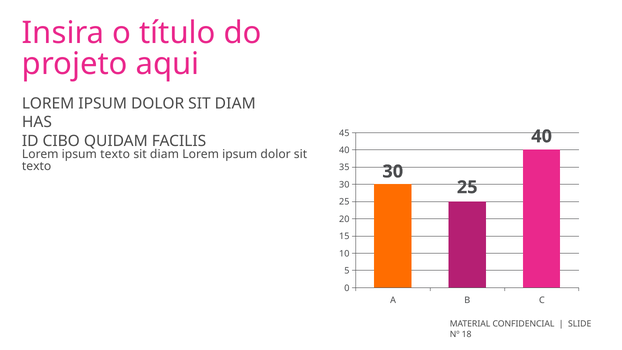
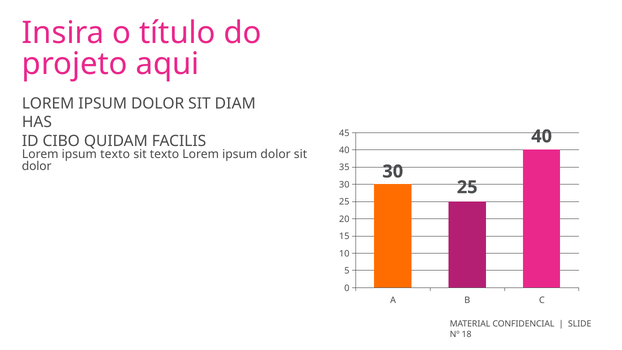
diam at (164, 154): diam -> texto
texto at (37, 166): texto -> dolor
